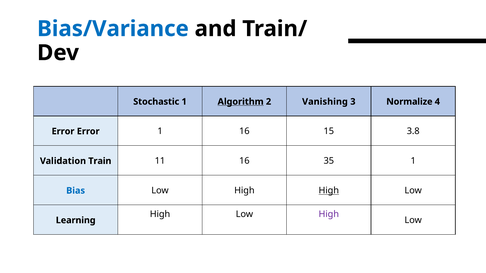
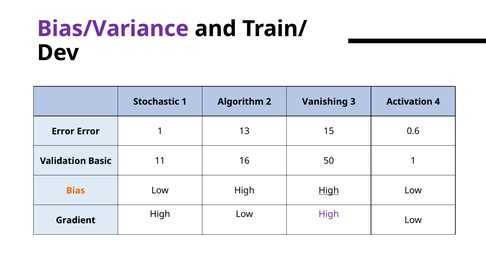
Bias/Variance colour: blue -> purple
Algorithm underline: present -> none
Normalize: Normalize -> Activation
1 16: 16 -> 13
3.8: 3.8 -> 0.6
Train: Train -> Basic
35: 35 -> 50
Bias colour: blue -> orange
Learning: Learning -> Gradient
